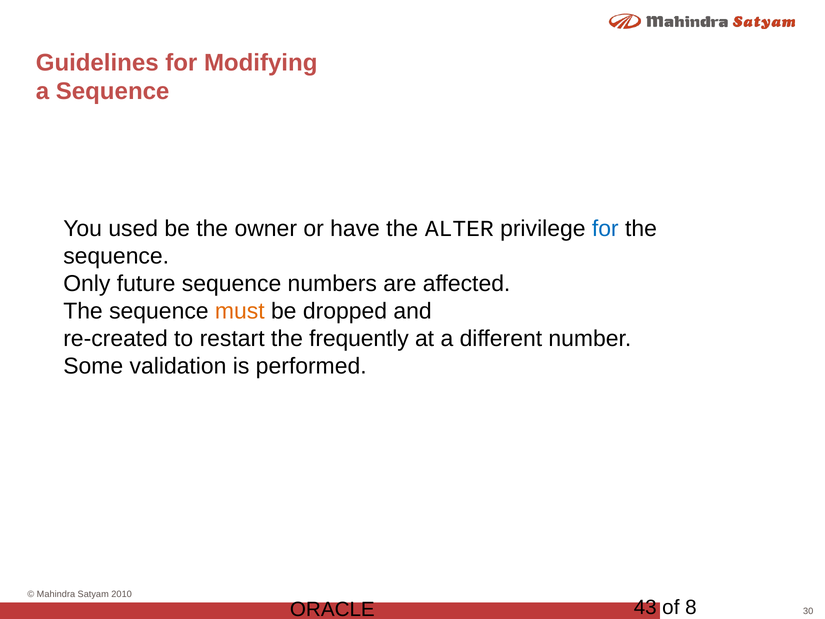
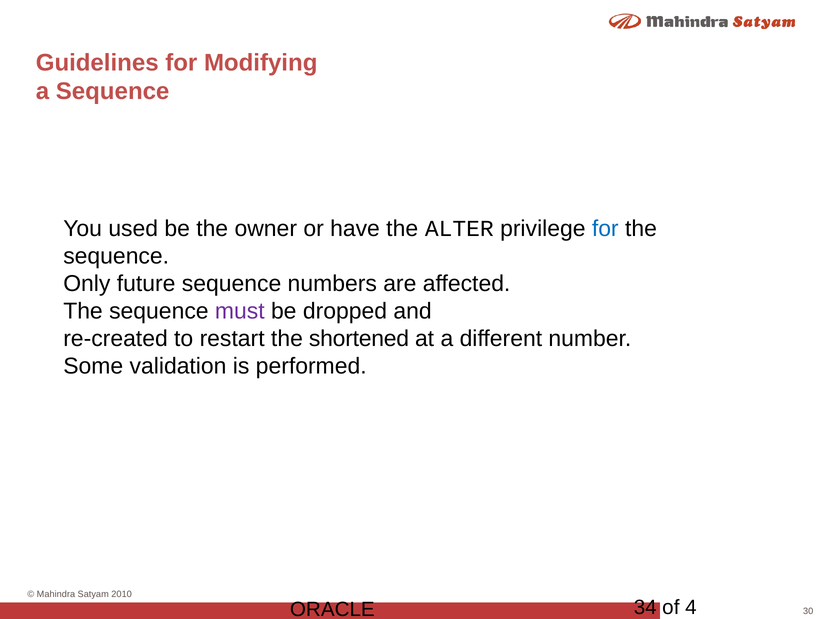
must colour: orange -> purple
frequently: frequently -> shortened
43: 43 -> 34
8: 8 -> 4
